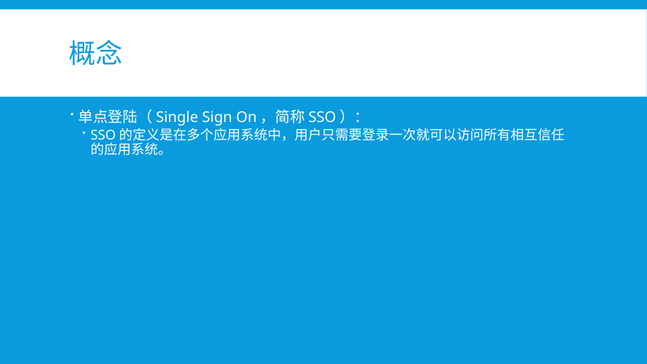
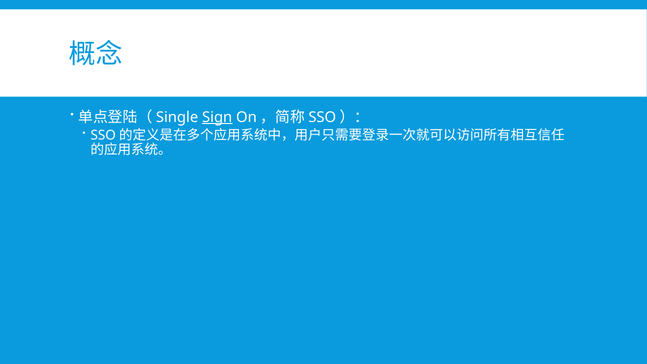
Sign underline: none -> present
